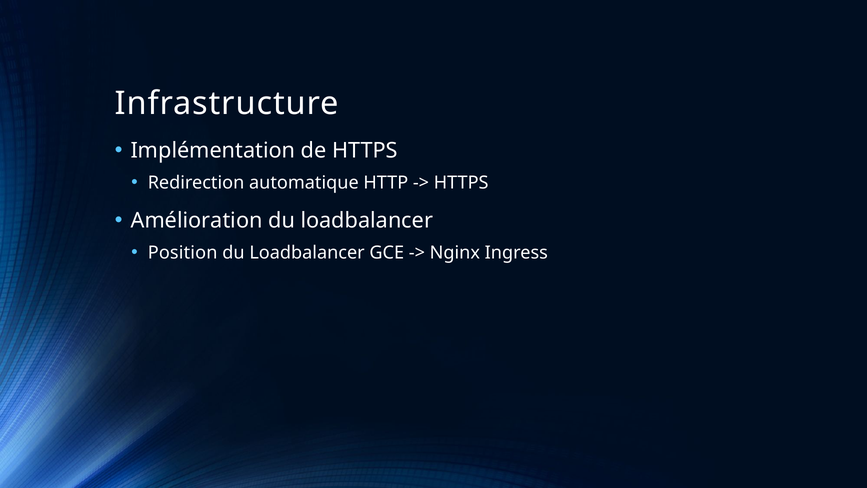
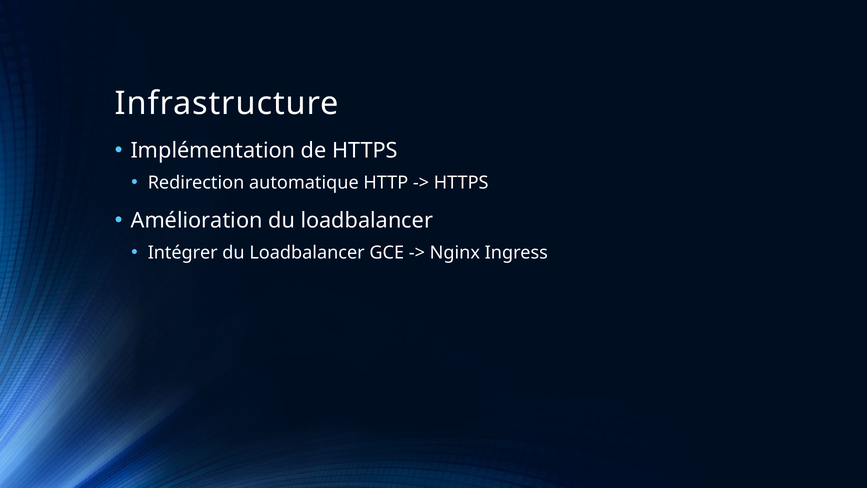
Position: Position -> Intégrer
